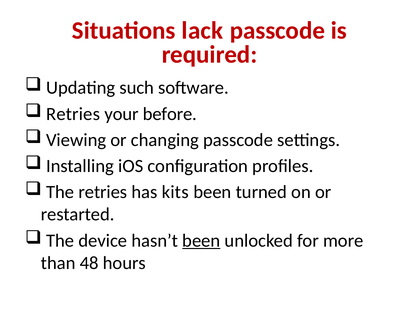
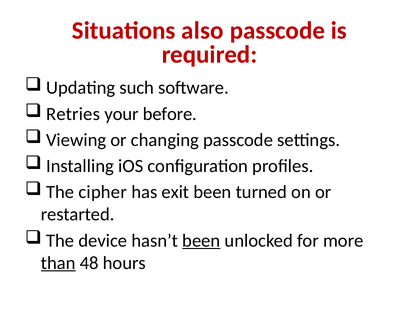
lack: lack -> also
The retries: retries -> cipher
kits: kits -> exit
than underline: none -> present
